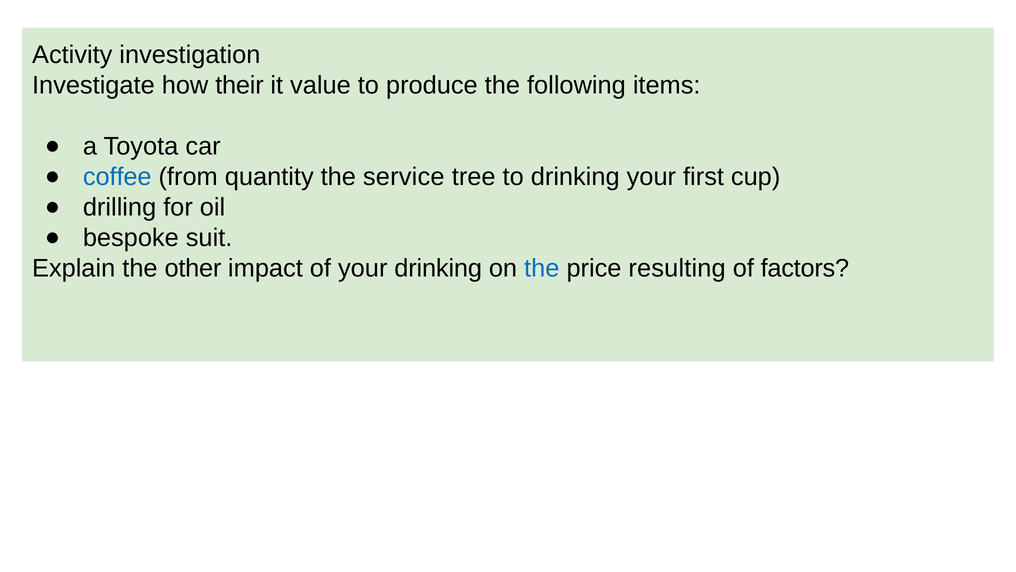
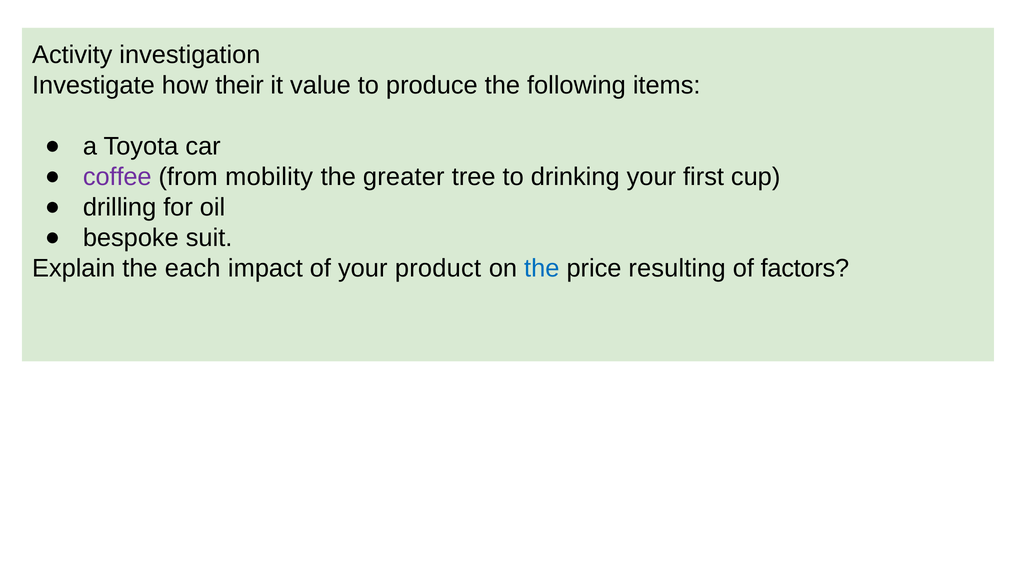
coffee colour: blue -> purple
quantity: quantity -> mobility
service: service -> greater
other: other -> each
your drinking: drinking -> product
